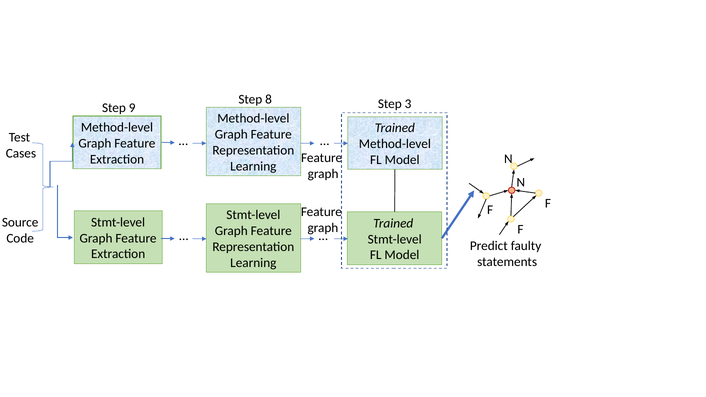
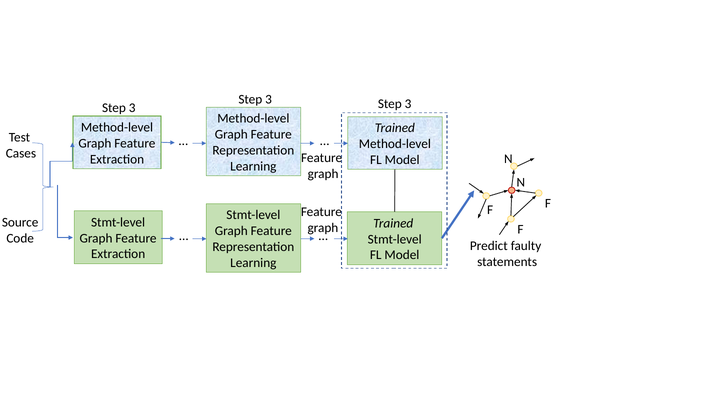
8 at (269, 99): 8 -> 3
9 at (132, 108): 9 -> 3
